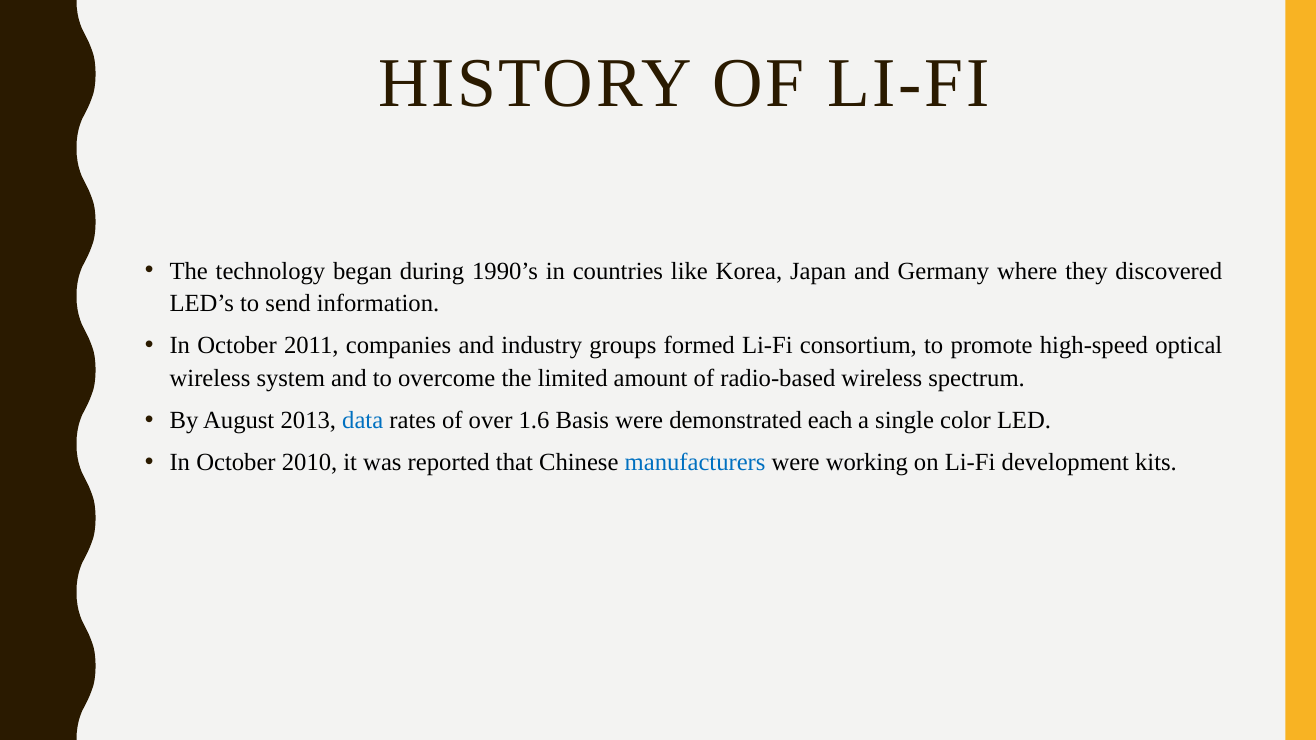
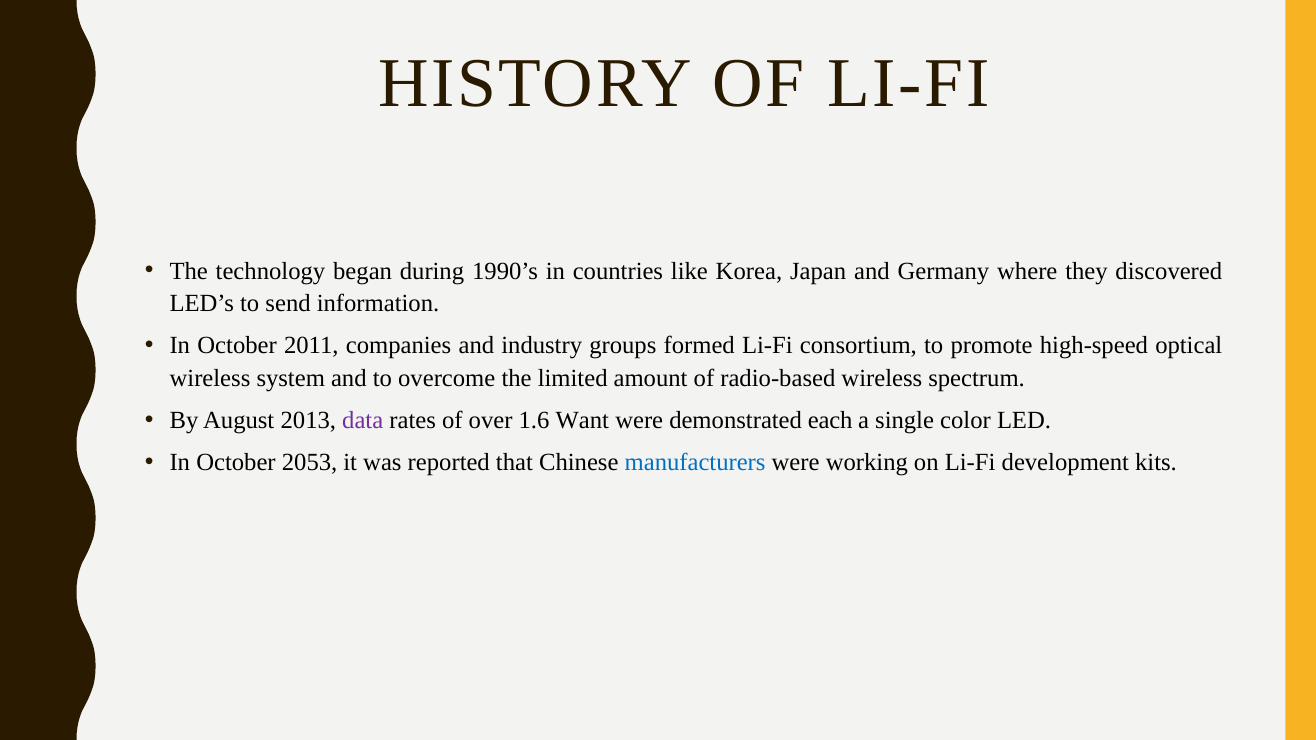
data colour: blue -> purple
Basis: Basis -> Want
2010: 2010 -> 2053
